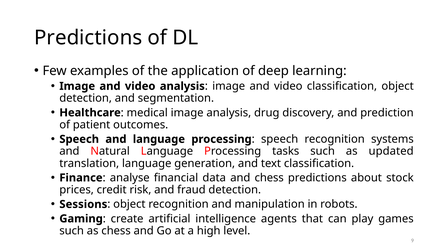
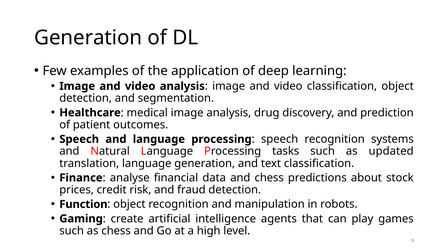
Predictions at (88, 38): Predictions -> Generation
Sessions: Sessions -> Function
